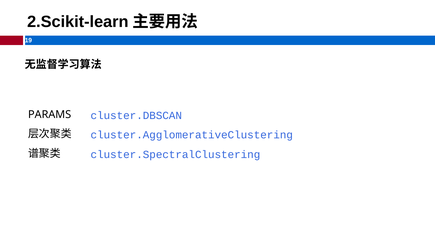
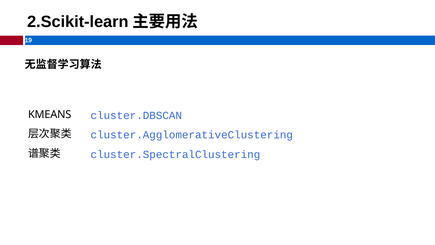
PARAMS: PARAMS -> KMEANS
